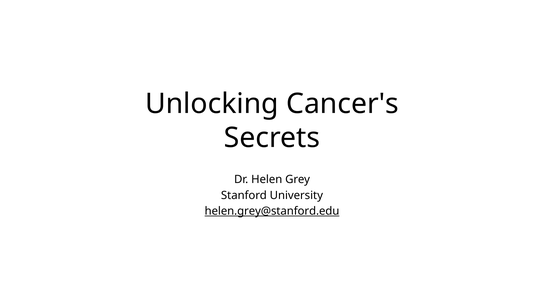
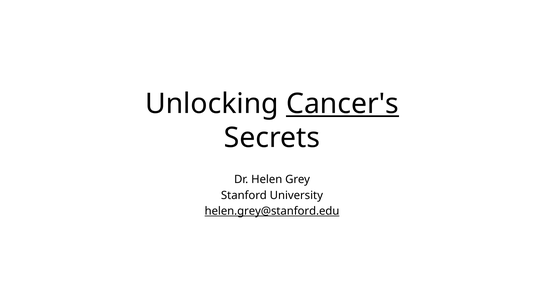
Cancer's underline: none -> present
